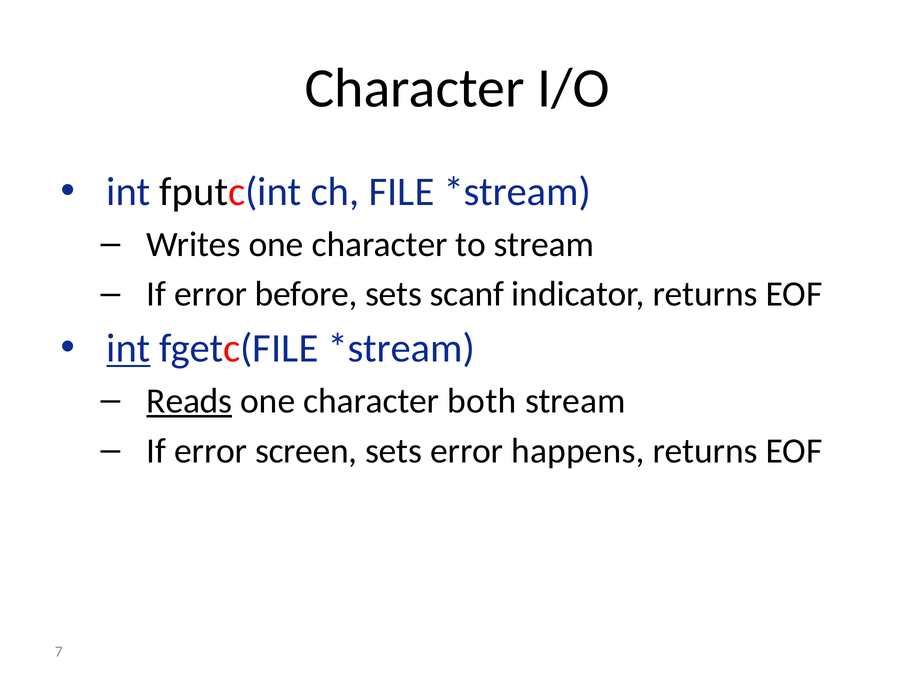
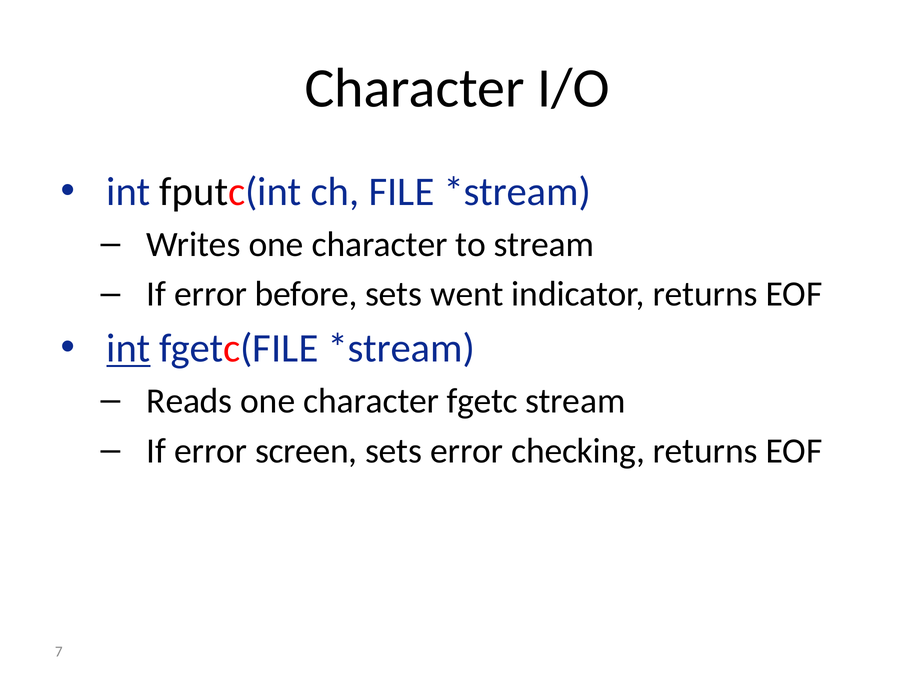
scanf: scanf -> went
Reads underline: present -> none
both: both -> fgetc
happens: happens -> checking
